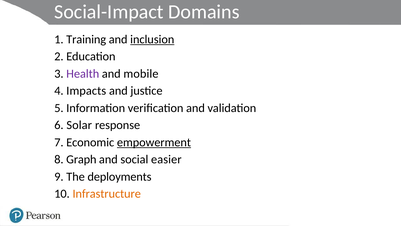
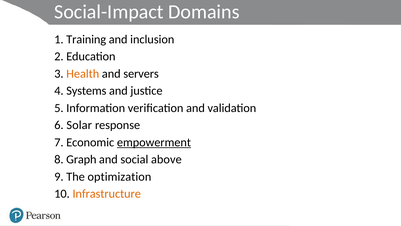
inclusion underline: present -> none
Health colour: purple -> orange
mobile: mobile -> servers
Impacts: Impacts -> Systems
easier: easier -> above
deployments: deployments -> optimization
